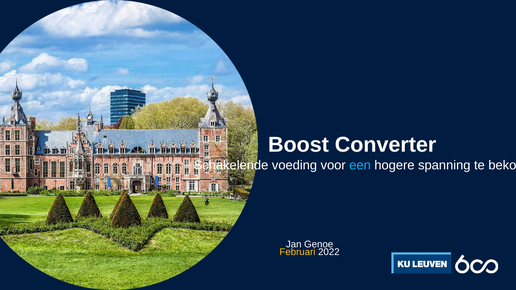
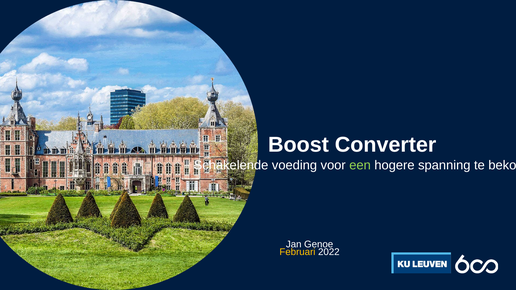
een colour: light blue -> light green
